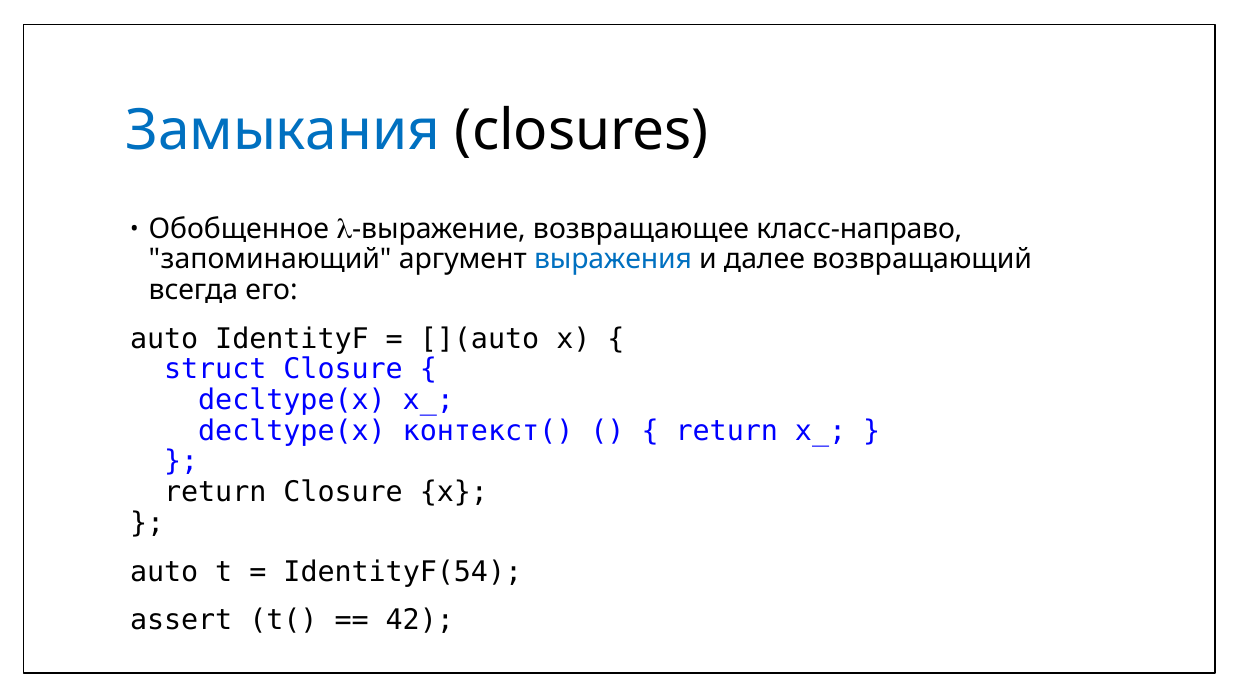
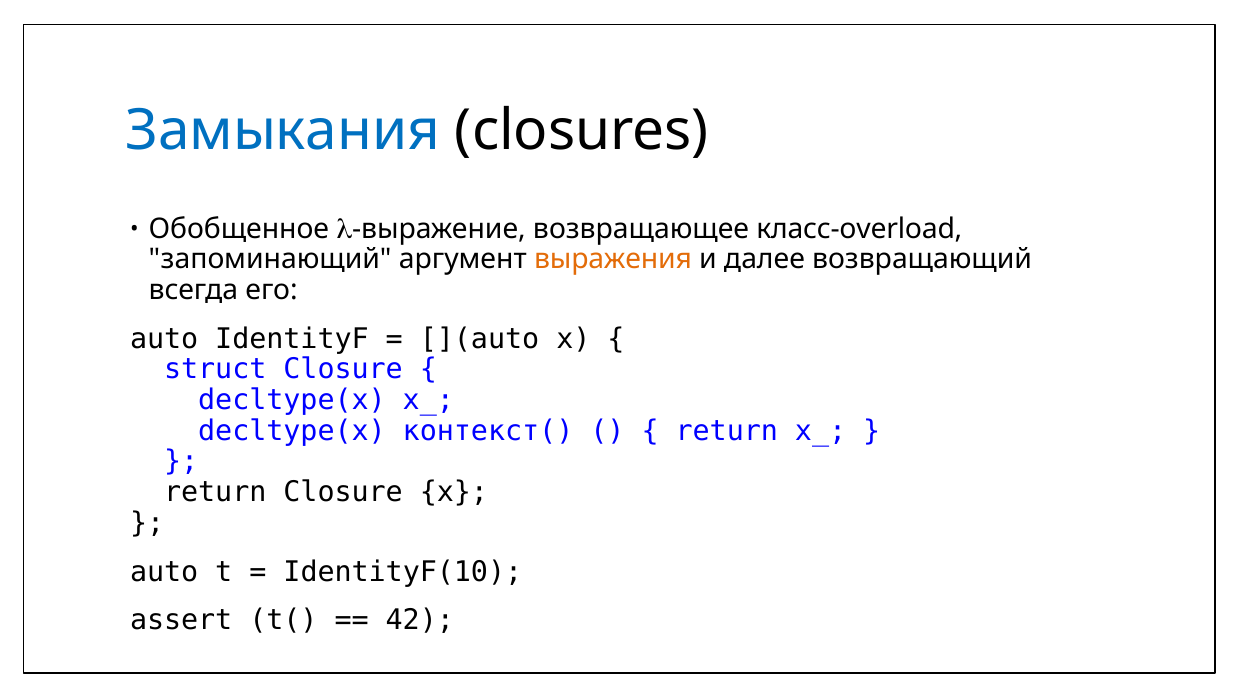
класс-направо: класс-направо -> класс-overload
выражения colour: blue -> orange
IdentityF(54: IdentityF(54 -> IdentityF(10
